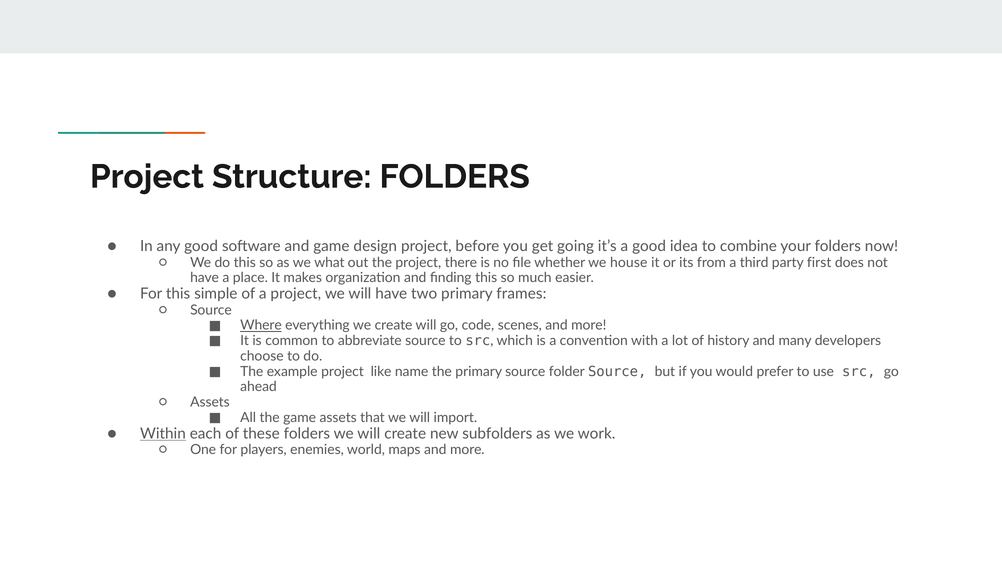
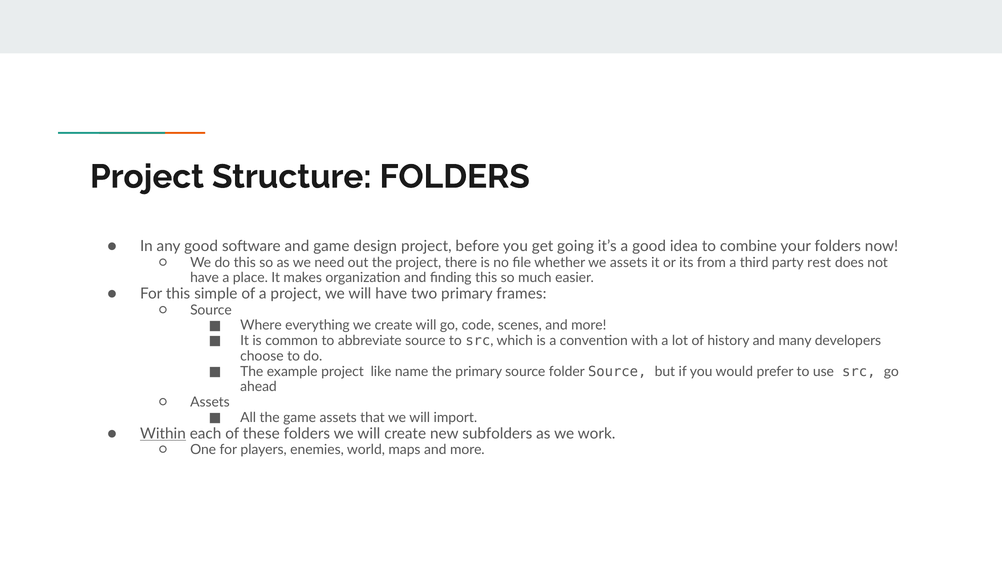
what: what -> need
we house: house -> assets
first: first -> rest
Where underline: present -> none
